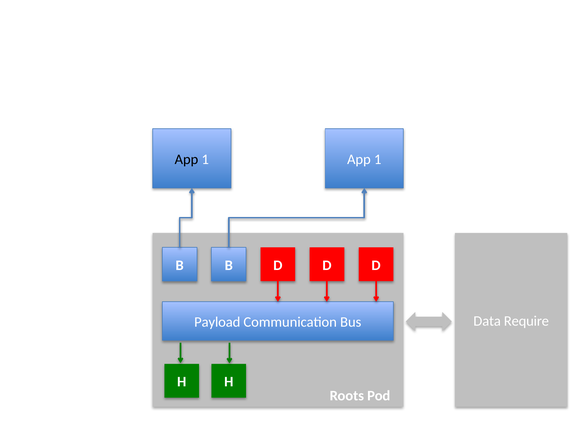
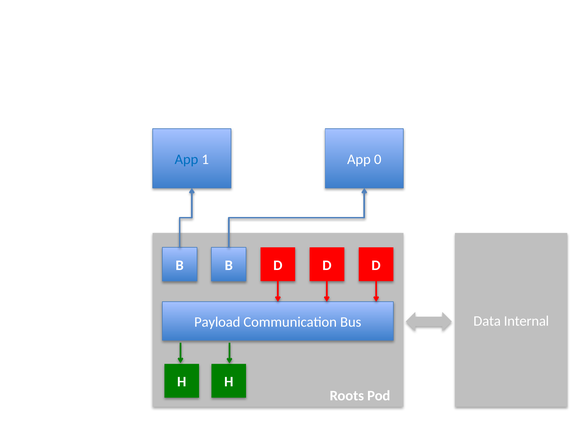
App at (186, 160) colour: black -> blue
1 App 1: 1 -> 0
Require: Require -> Internal
